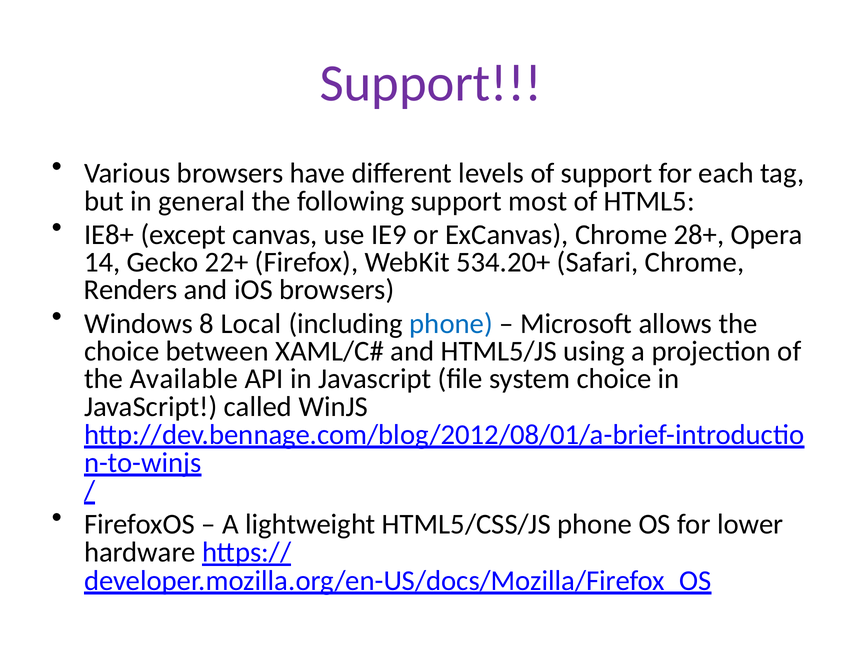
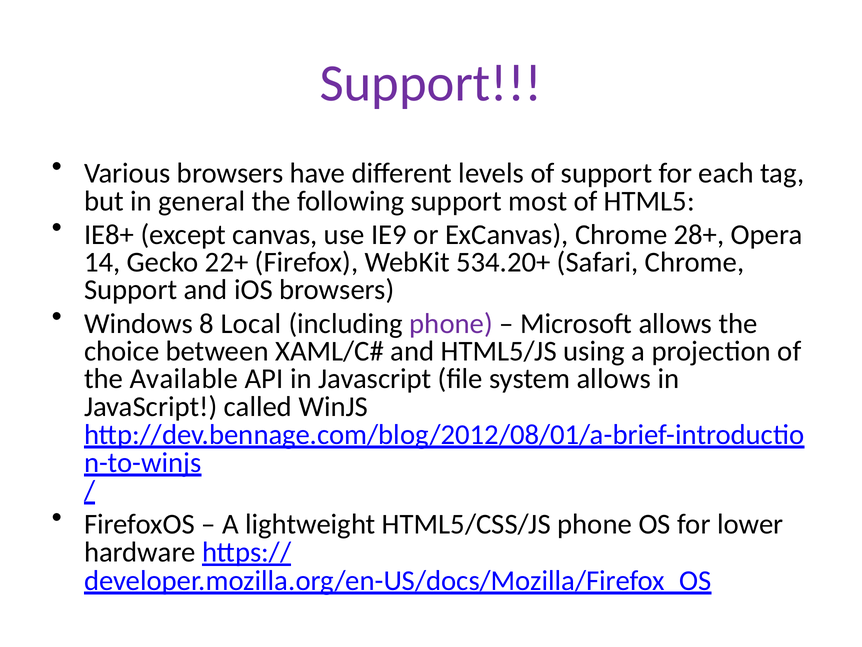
Renders at (131, 290): Renders -> Support
phone at (451, 323) colour: blue -> purple
system choice: choice -> allows
